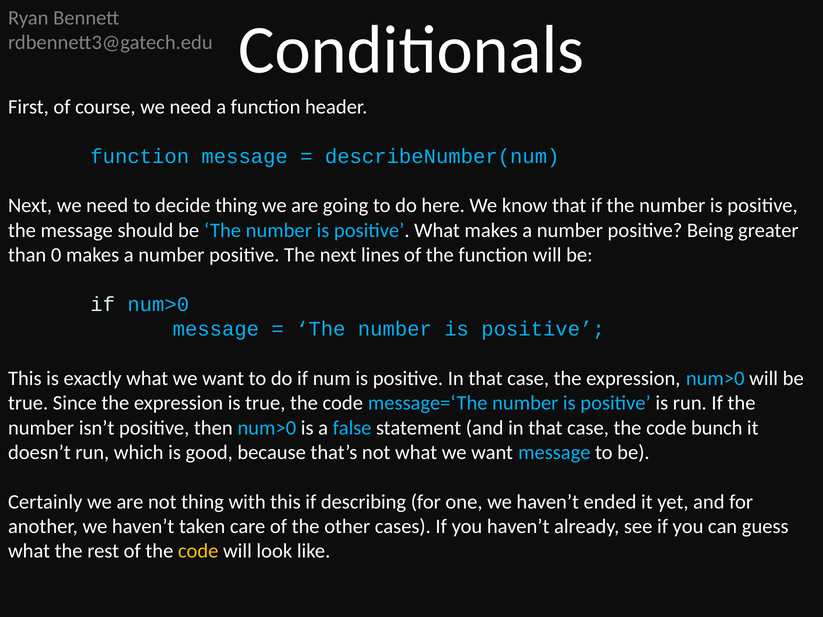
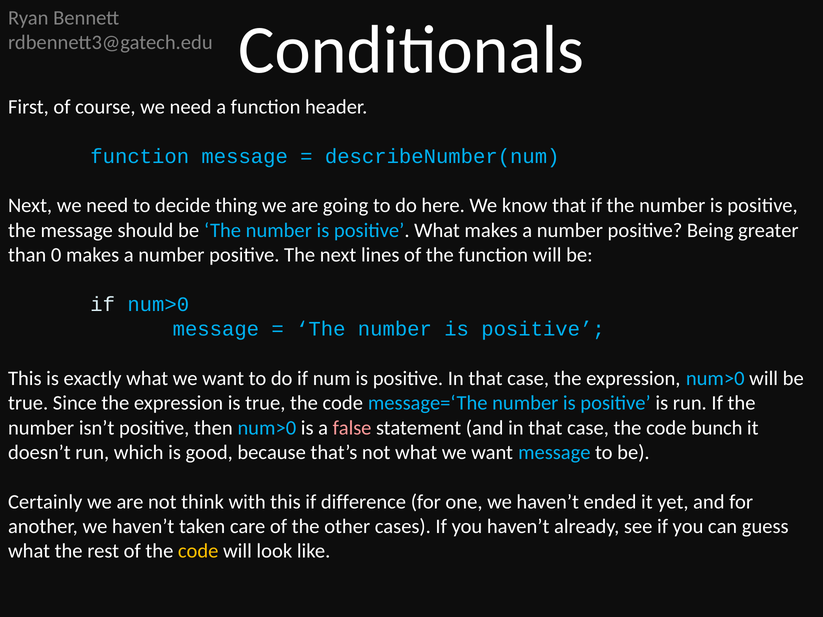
false colour: light blue -> pink
not thing: thing -> think
describing: describing -> difference
